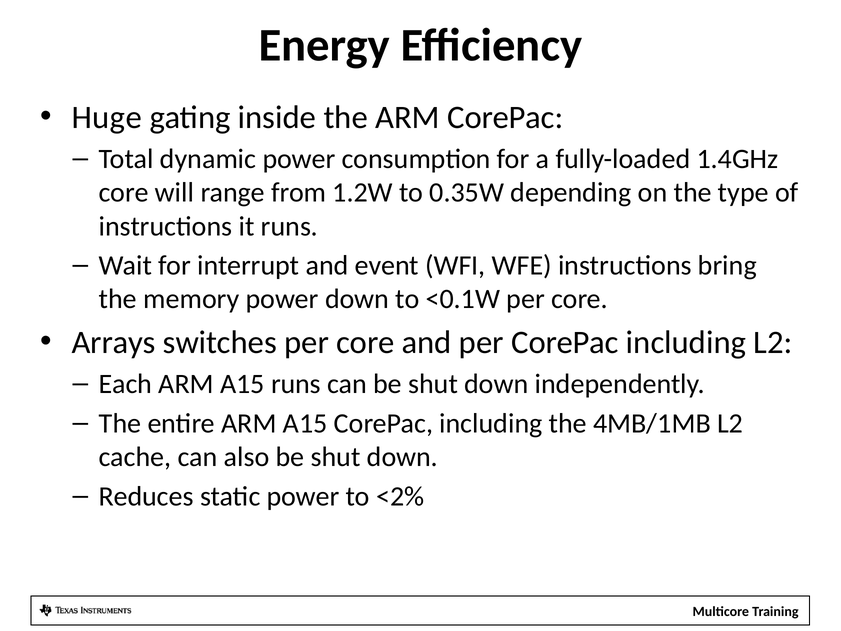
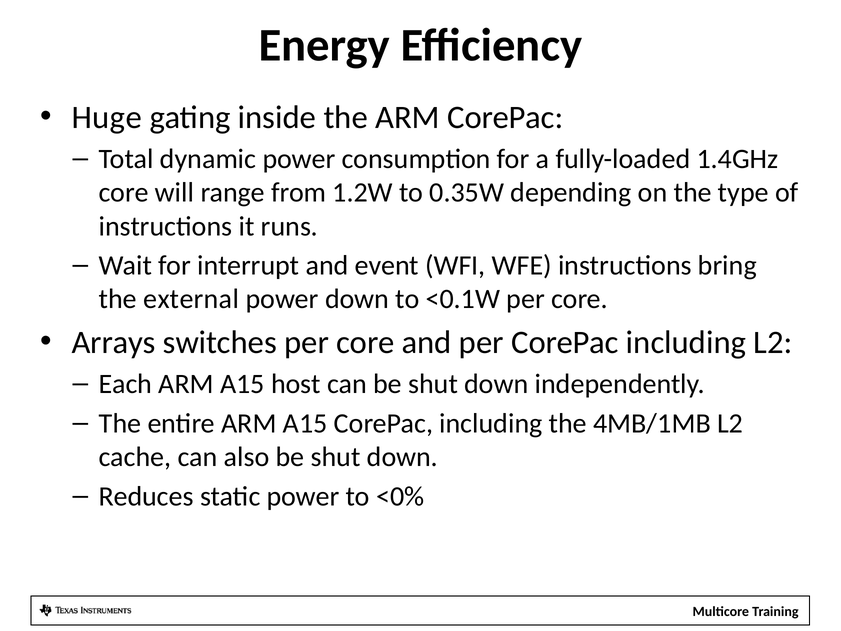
memory: memory -> external
A15 runs: runs -> host
<2%: <2% -> <0%
